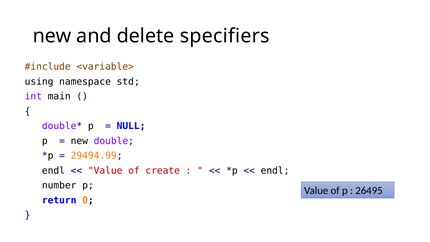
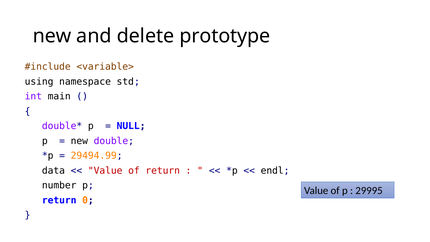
specifiers: specifiers -> prototype
endl at (53, 170): endl -> data
of create: create -> return
26495: 26495 -> 29995
